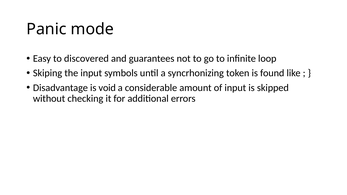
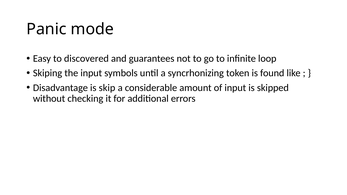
void: void -> skip
